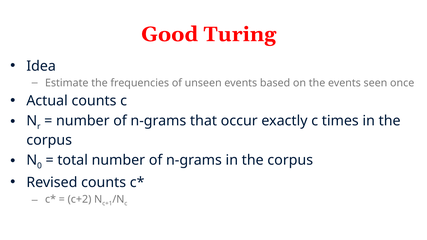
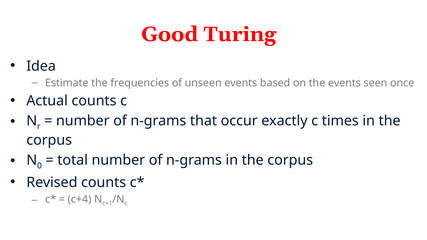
c+2: c+2 -> c+4
